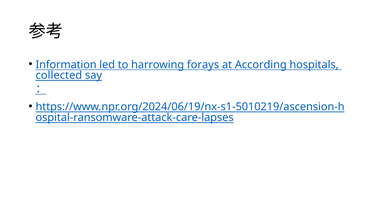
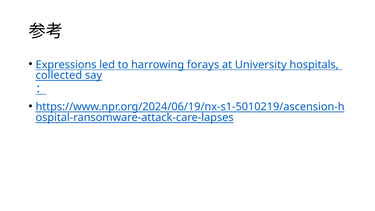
Information: Information -> Expressions
According: According -> University
